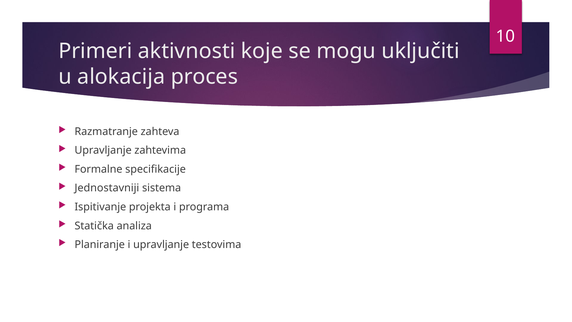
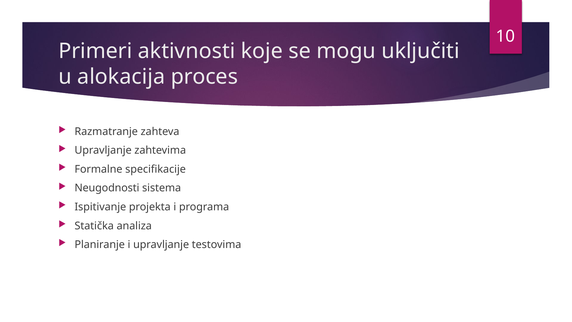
Jednostavniji: Jednostavniji -> Neugodnosti
